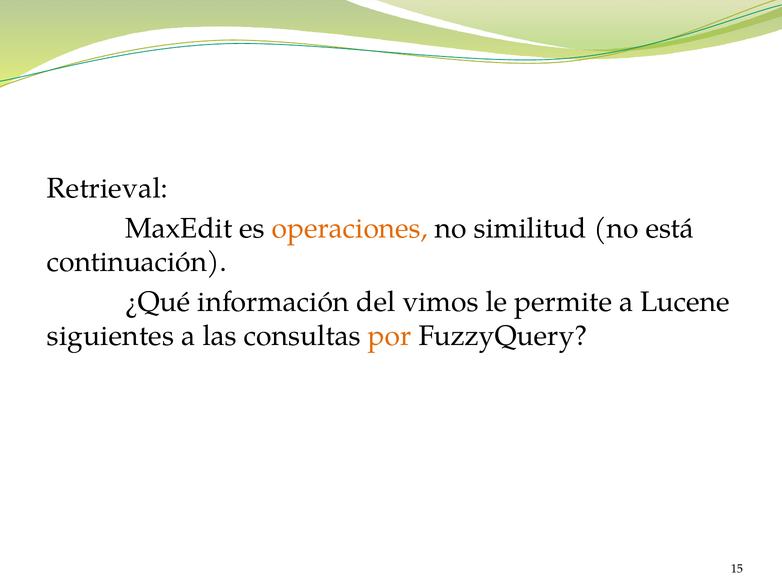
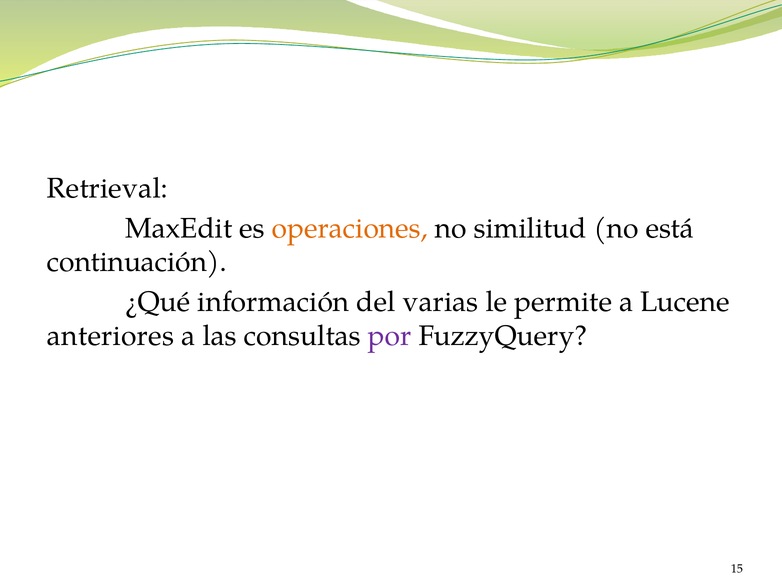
vimos: vimos -> varias
siguientes: siguientes -> anteriores
por colour: orange -> purple
